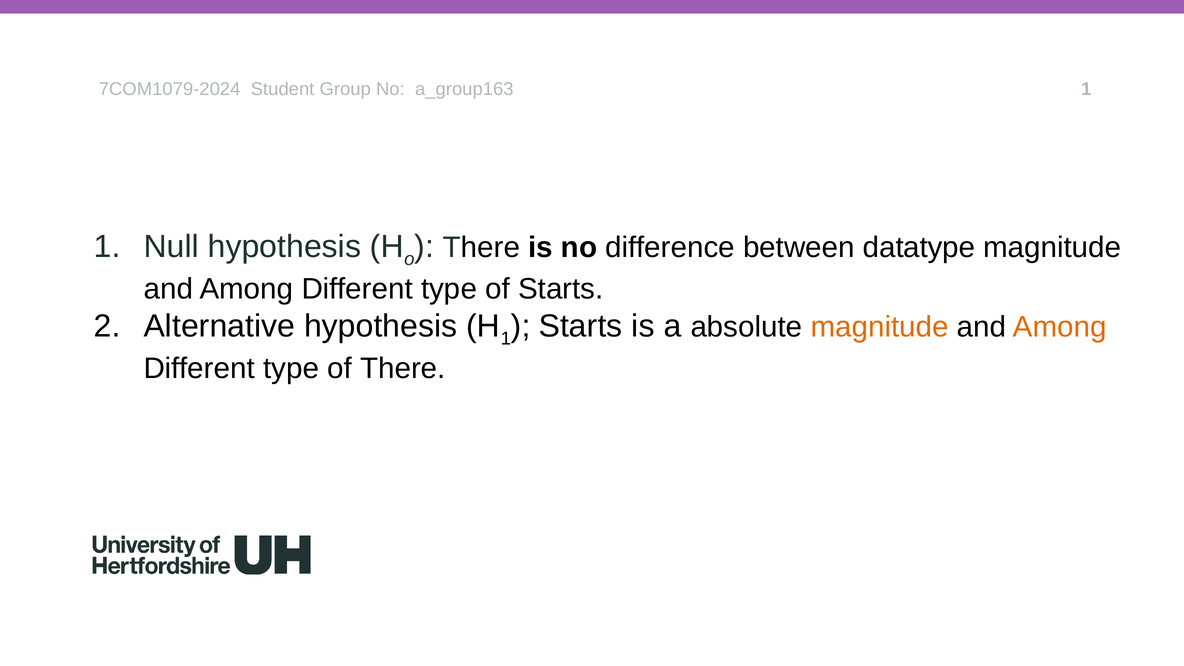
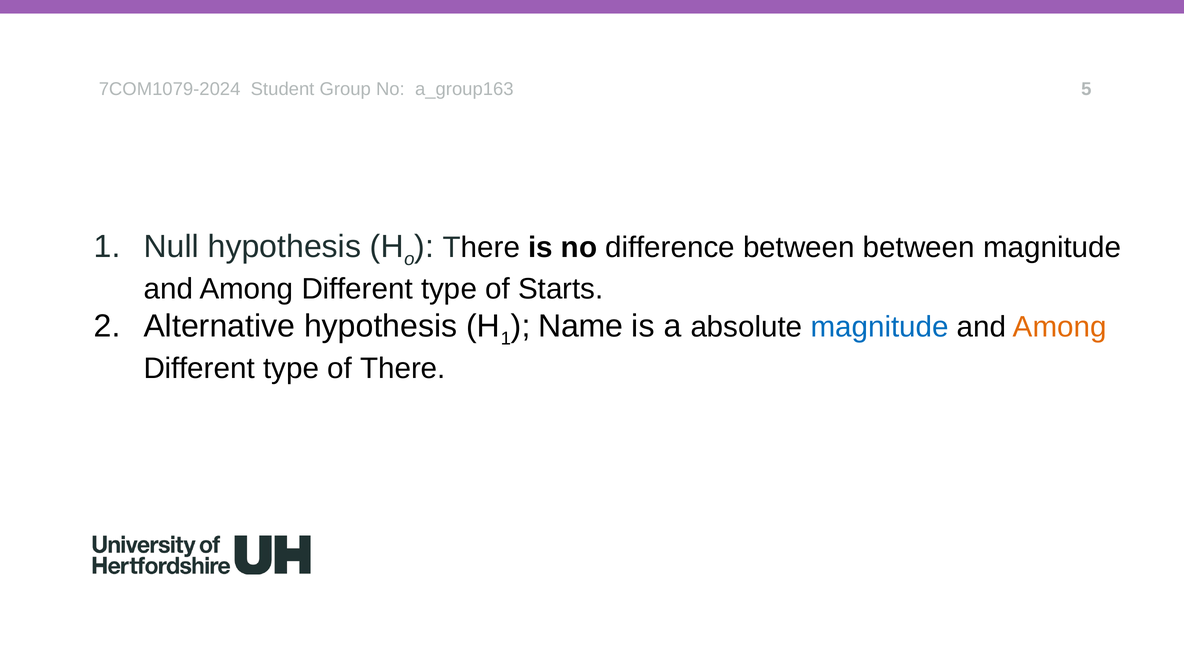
a_group163 1: 1 -> 5
between datatype: datatype -> between
Starts at (581, 326): Starts -> Name
magnitude at (880, 327) colour: orange -> blue
